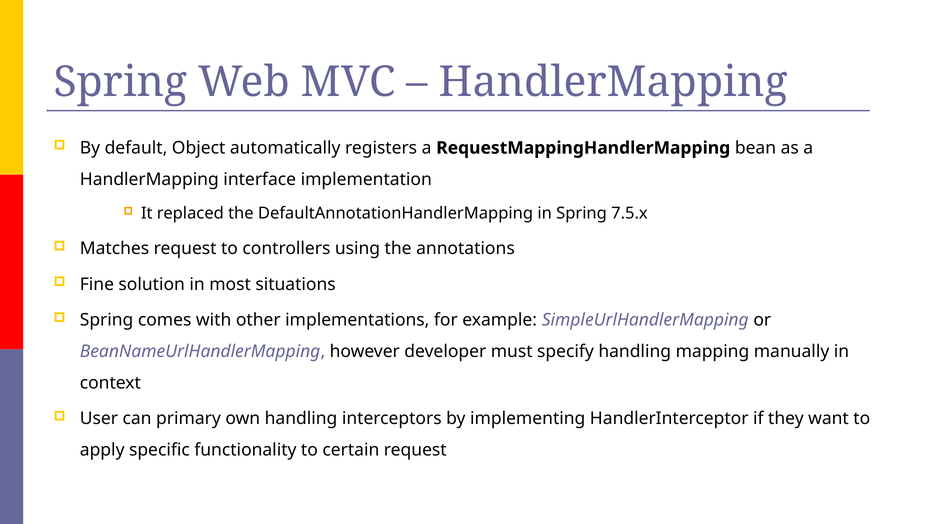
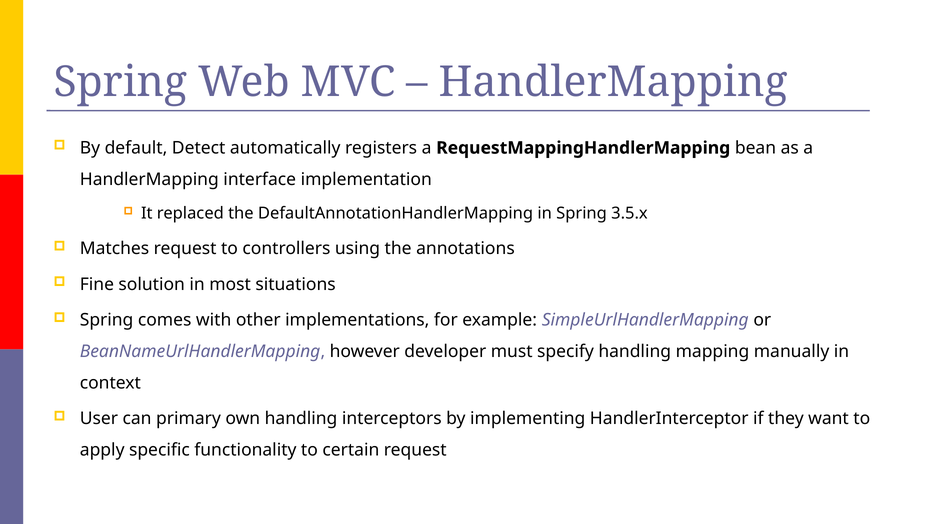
Object: Object -> Detect
7.5.x: 7.5.x -> 3.5.x
